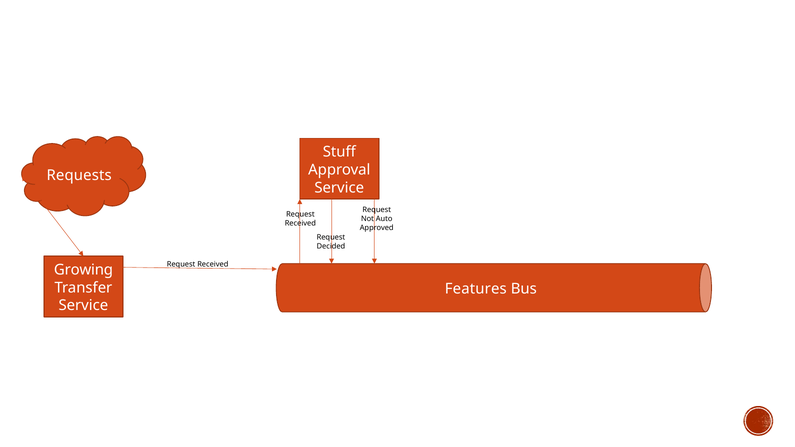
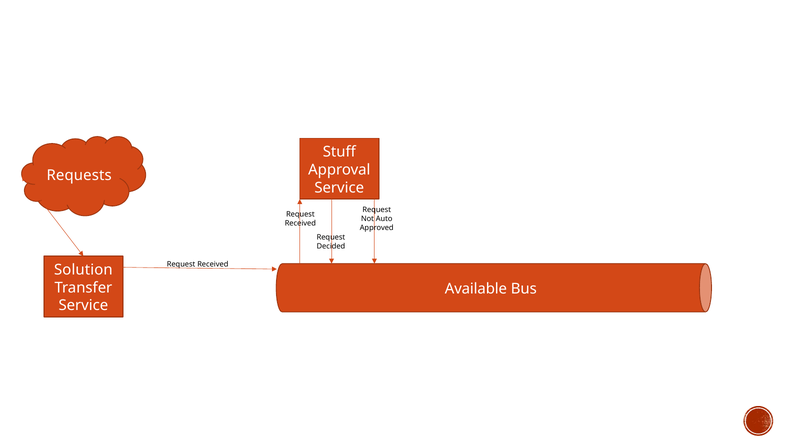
Growing: Growing -> Solution
Features: Features -> Available
